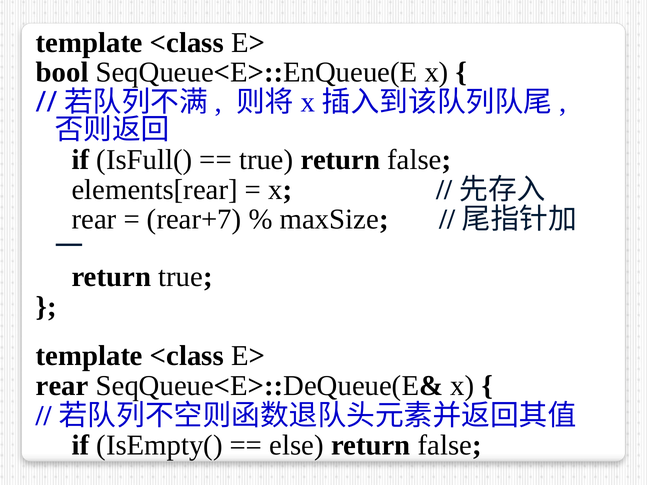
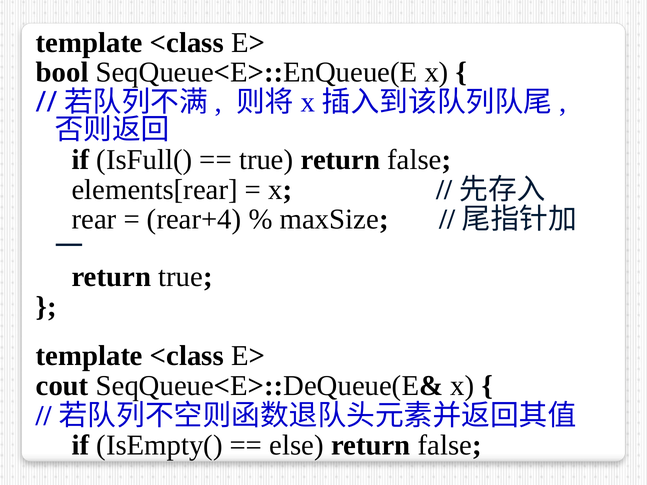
rear+7: rear+7 -> rear+4
rear at (62, 386): rear -> cout
